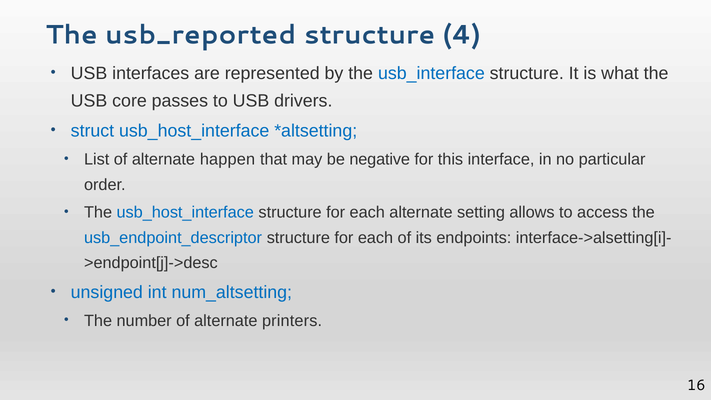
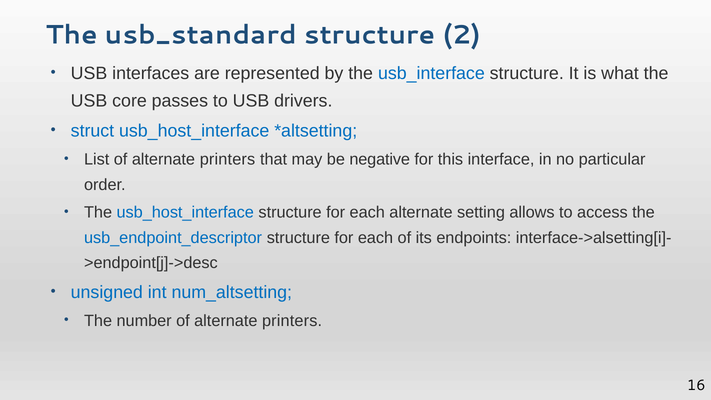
usb_reported: usb_reported -> usb_standard
4: 4 -> 2
List of alternate happen: happen -> printers
